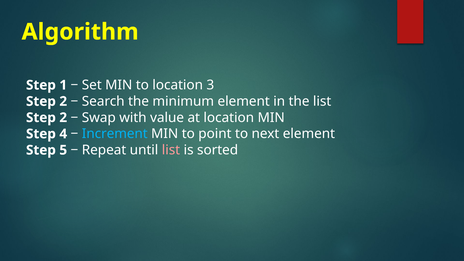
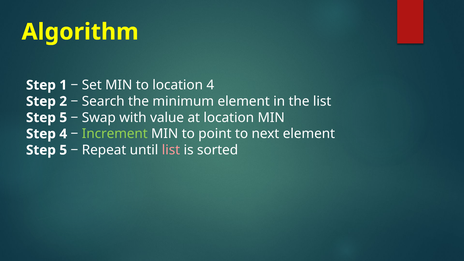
location 3: 3 -> 4
2 at (63, 118): 2 -> 5
Increment colour: light blue -> light green
